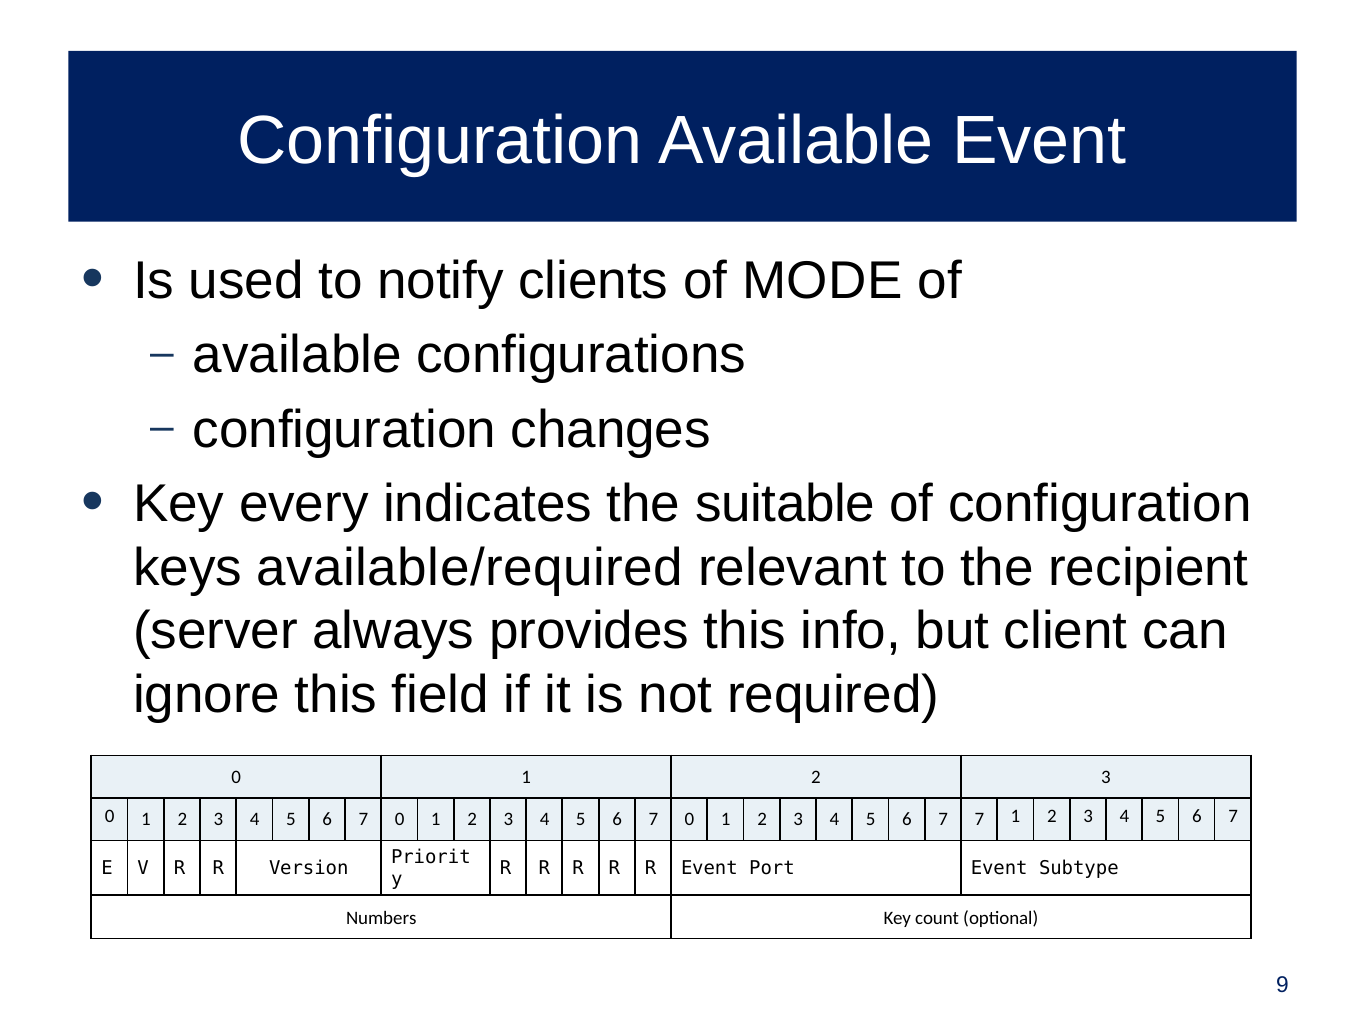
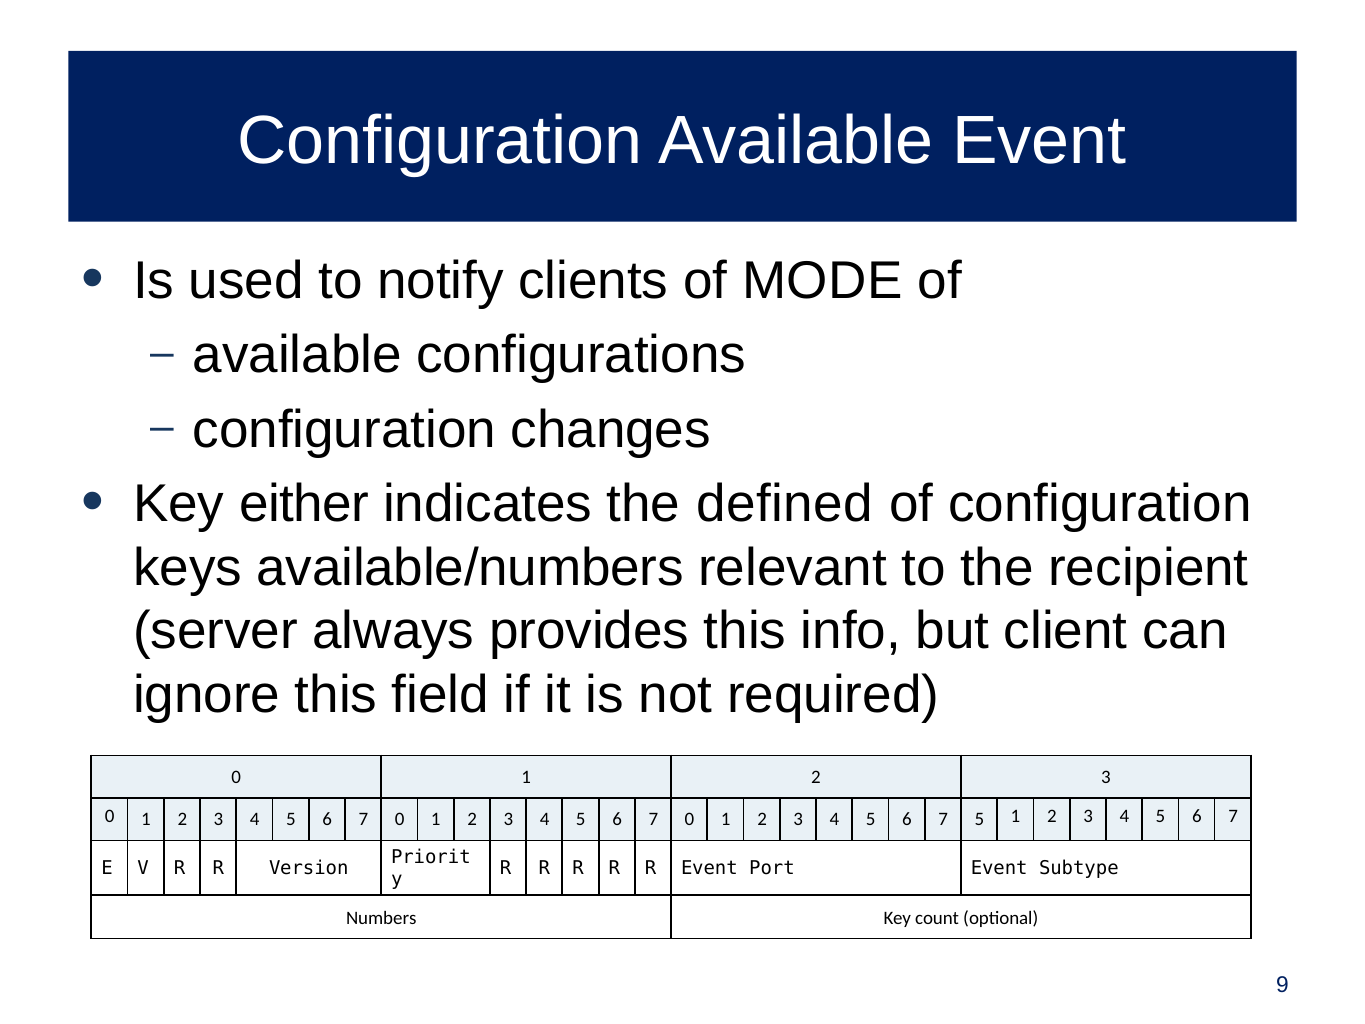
every: every -> either
suitable: suitable -> defined
available/required: available/required -> available/numbers
7 7: 7 -> 5
